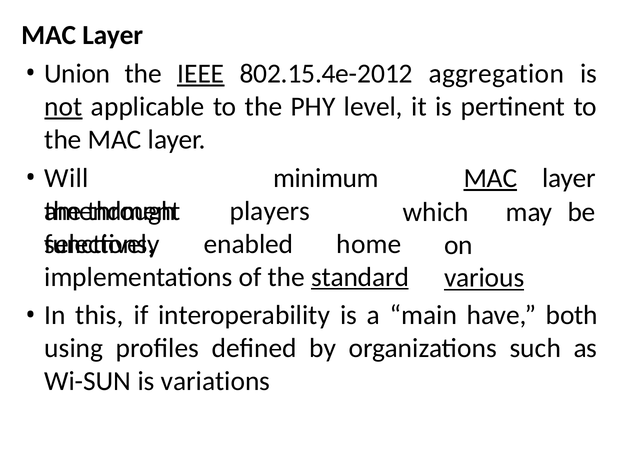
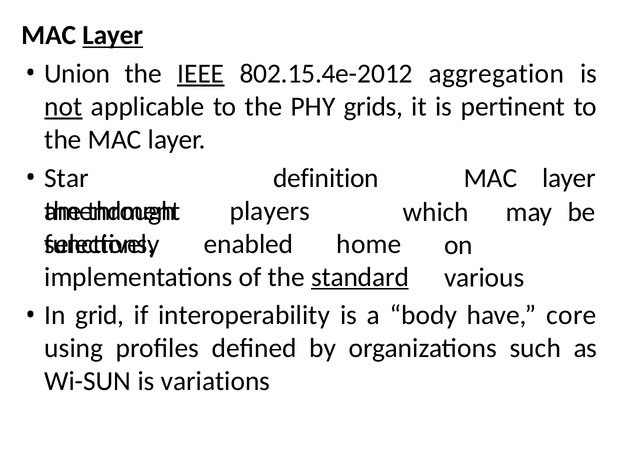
Layer at (113, 35) underline: none -> present
level: level -> grids
minimum: minimum -> definition
MAC at (491, 178) underline: present -> none
Will: Will -> Star
various underline: present -> none
this: this -> grid
main: main -> body
both: both -> core
